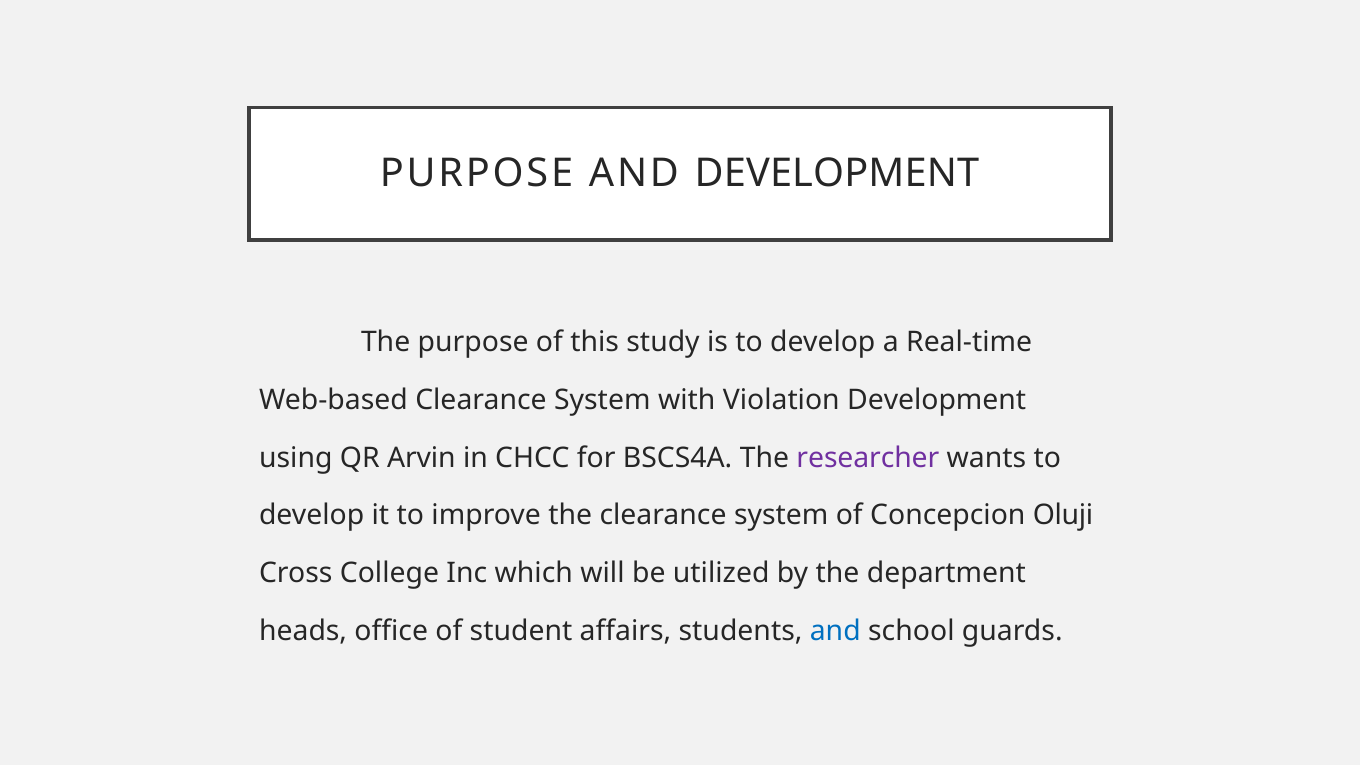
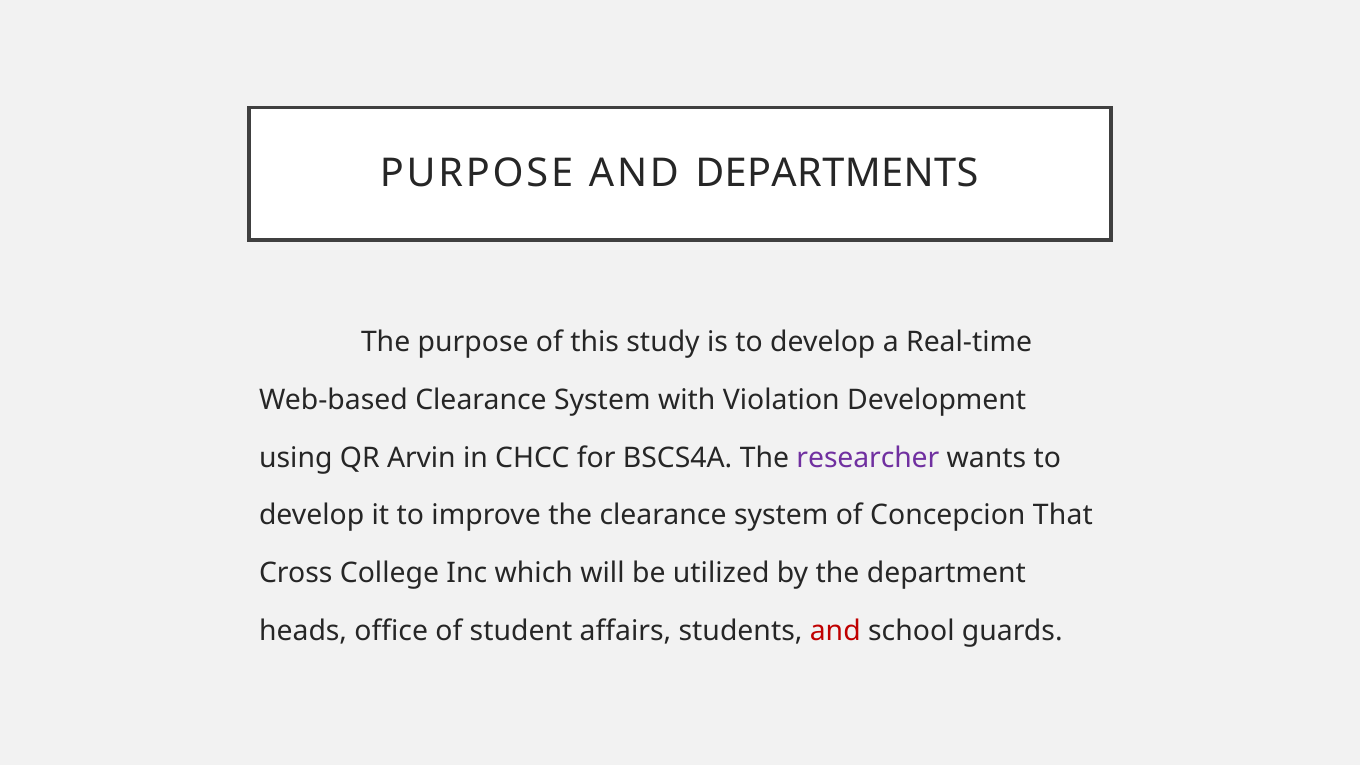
AND DEVELOPMENT: DEVELOPMENT -> DEPARTMENTS
Oluji: Oluji -> That
and at (835, 631) colour: blue -> red
